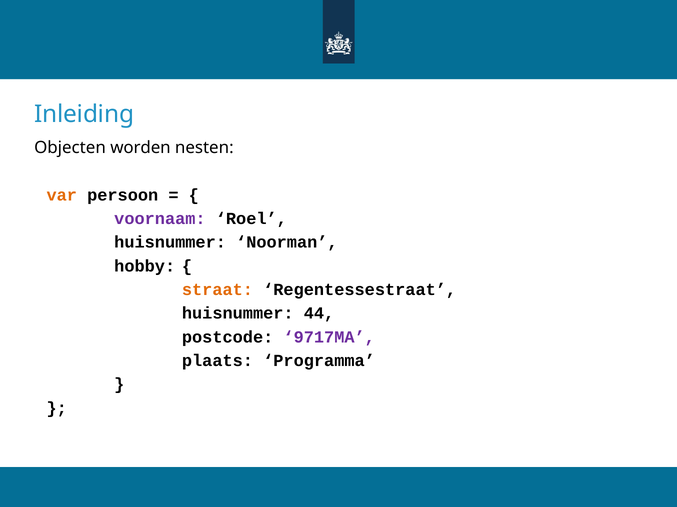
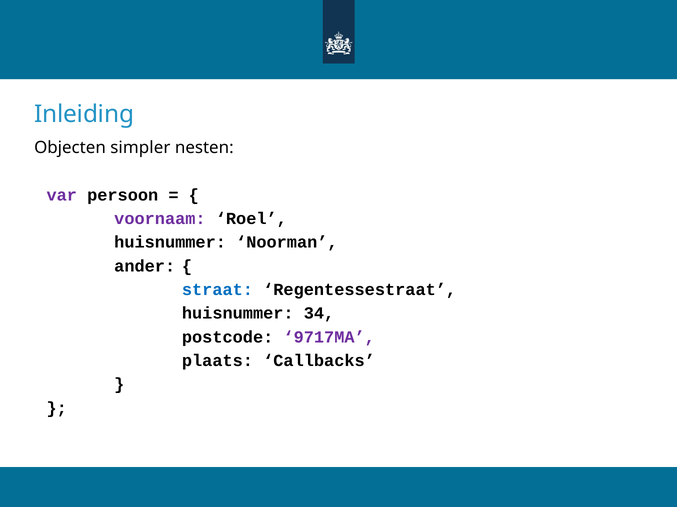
worden: worden -> simpler
var colour: orange -> purple
hobby: hobby -> ander
straat colour: orange -> blue
44: 44 -> 34
Programma: Programma -> Callbacks
